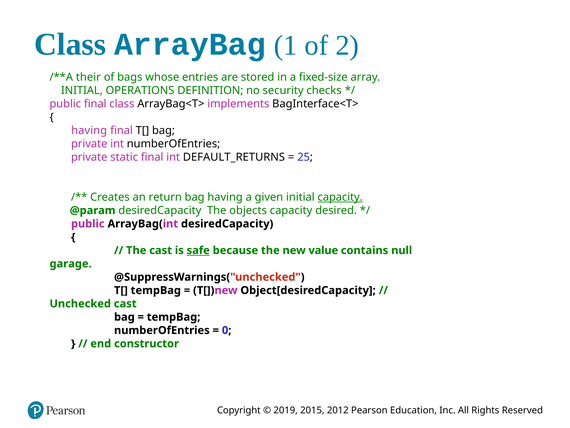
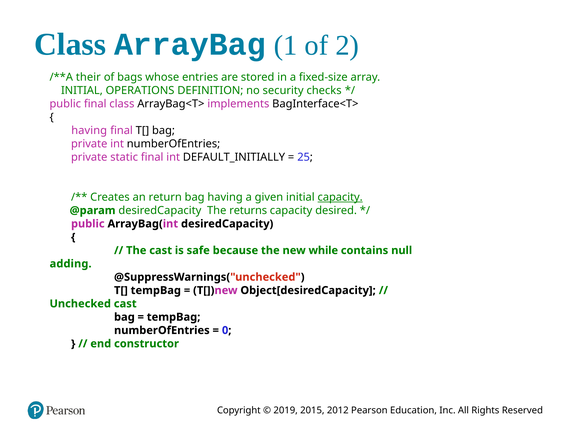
DEFAULT_RETURNS: DEFAULT_RETURNS -> DEFAULT_INITIALLY
objects: objects -> returns
safe underline: present -> none
value: value -> while
garage: garage -> adding
